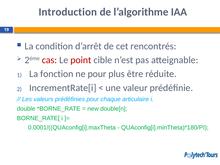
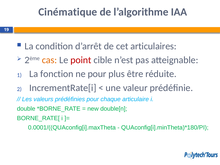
Introduction: Introduction -> Cinématique
rencontrés: rencontrés -> articulaires
cas colour: red -> orange
